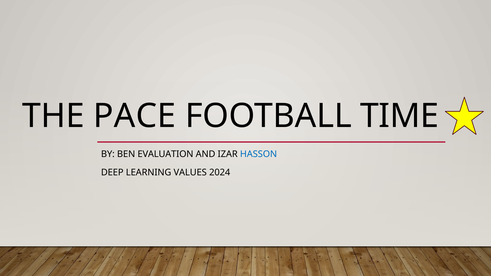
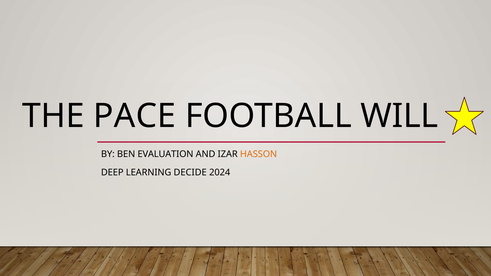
TIME: TIME -> WILL
HASSON colour: blue -> orange
VALUES: VALUES -> DECIDE
